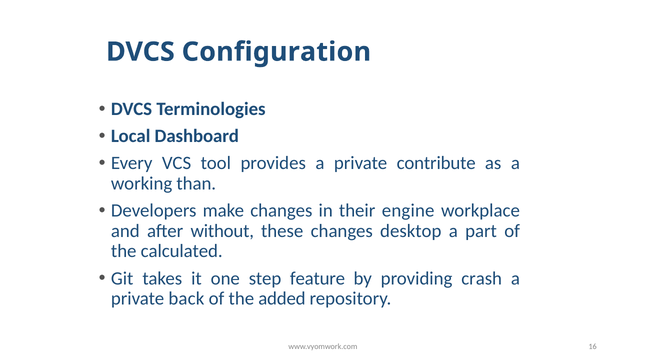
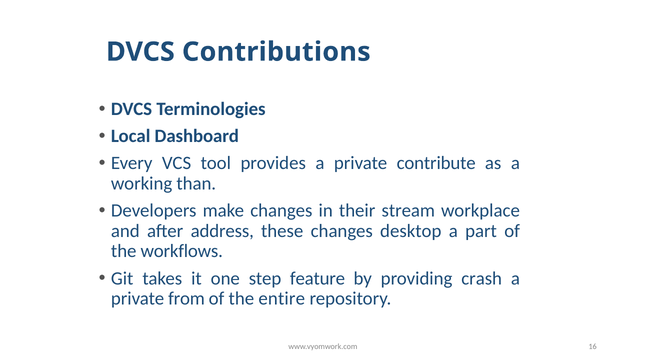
Configuration: Configuration -> Contributions
engine: engine -> stream
without: without -> address
calculated: calculated -> workflows
back: back -> from
added: added -> entire
